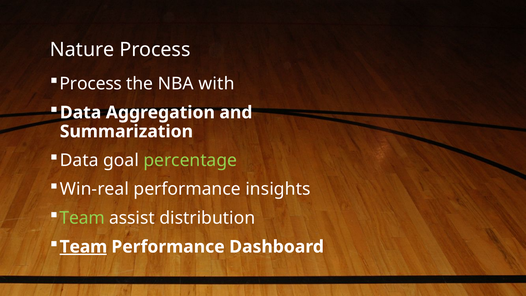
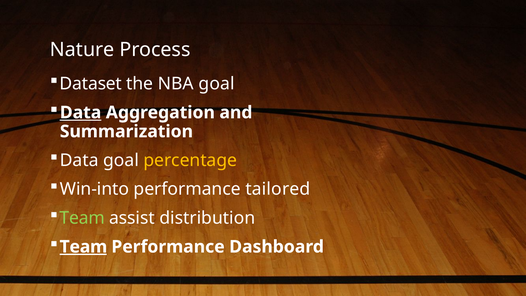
Process at (91, 84): Process -> Dataset
NBA with: with -> goal
Data at (81, 112) underline: none -> present
percentage colour: light green -> yellow
Win-real: Win-real -> Win-into
insights: insights -> tailored
